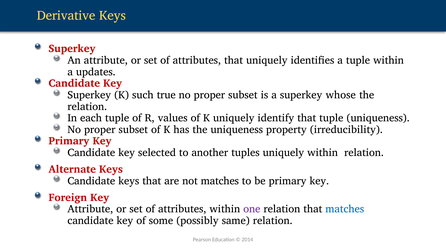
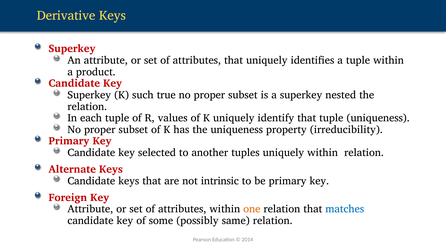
updates: updates -> product
whose: whose -> nested
not matches: matches -> intrinsic
one colour: purple -> orange
